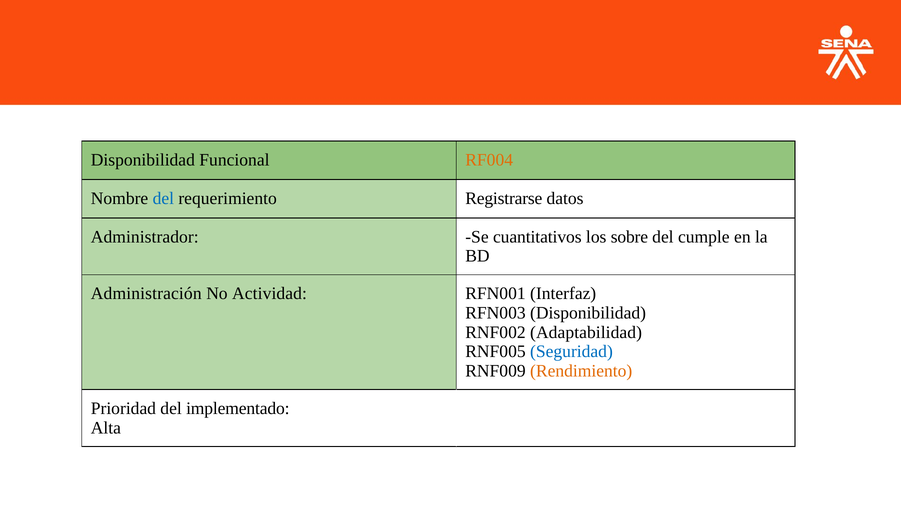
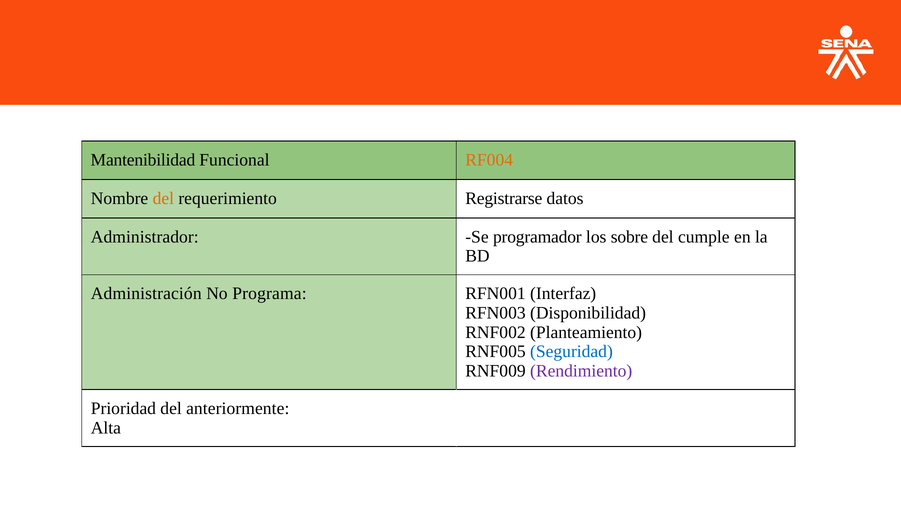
Disponibilidad at (143, 160): Disponibilidad -> Mantenibilidad
del at (163, 198) colour: blue -> orange
cuantitativos: cuantitativos -> programador
Actividad: Actividad -> Programa
Adaptabilidad: Adaptabilidad -> Planteamiento
Rendimiento colour: orange -> purple
implementado: implementado -> anteriormente
